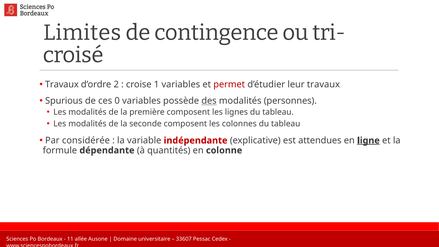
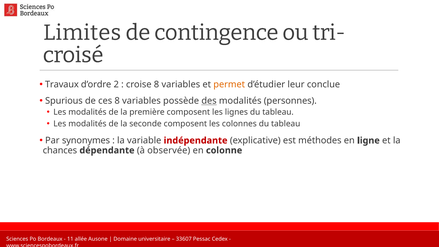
croise 1: 1 -> 8
permet colour: red -> orange
leur travaux: travaux -> conclue
ces 0: 0 -> 8
considérée: considérée -> synonymes
attendues: attendues -> méthodes
ligne underline: present -> none
formule: formule -> chances
quantités: quantités -> observée
